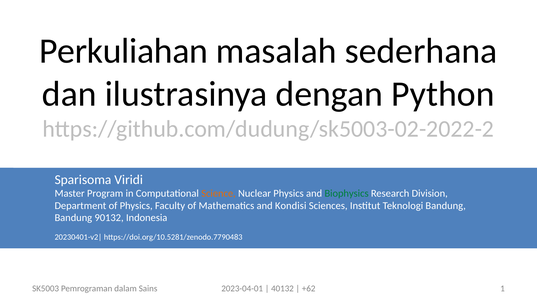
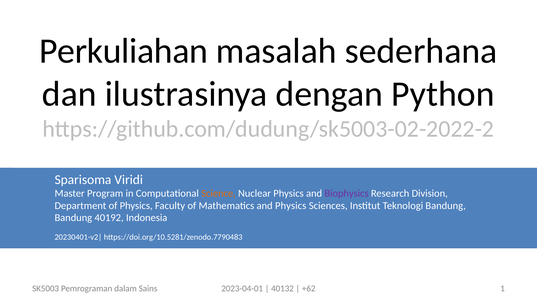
Biophysics colour: green -> purple
and Kondisi: Kondisi -> Physics
90132: 90132 -> 40192
